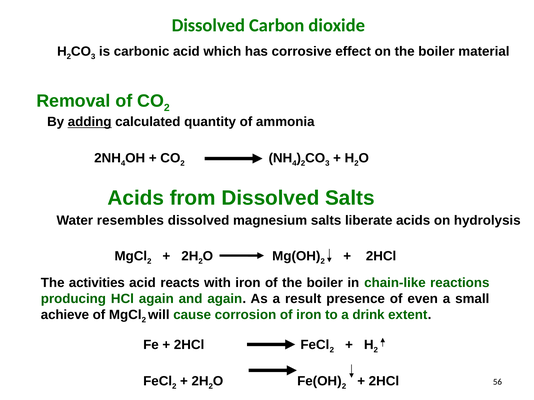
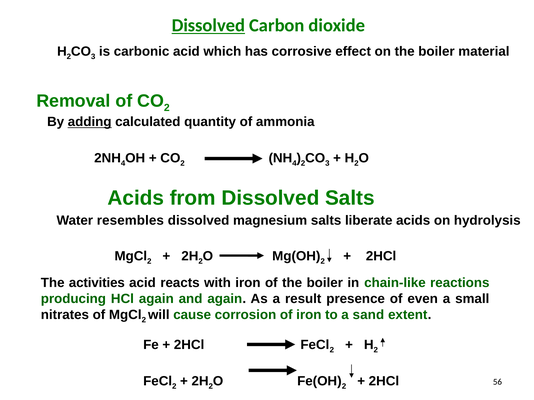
Dissolved at (208, 25) underline: none -> present
achieve: achieve -> nitrates
drink: drink -> sand
